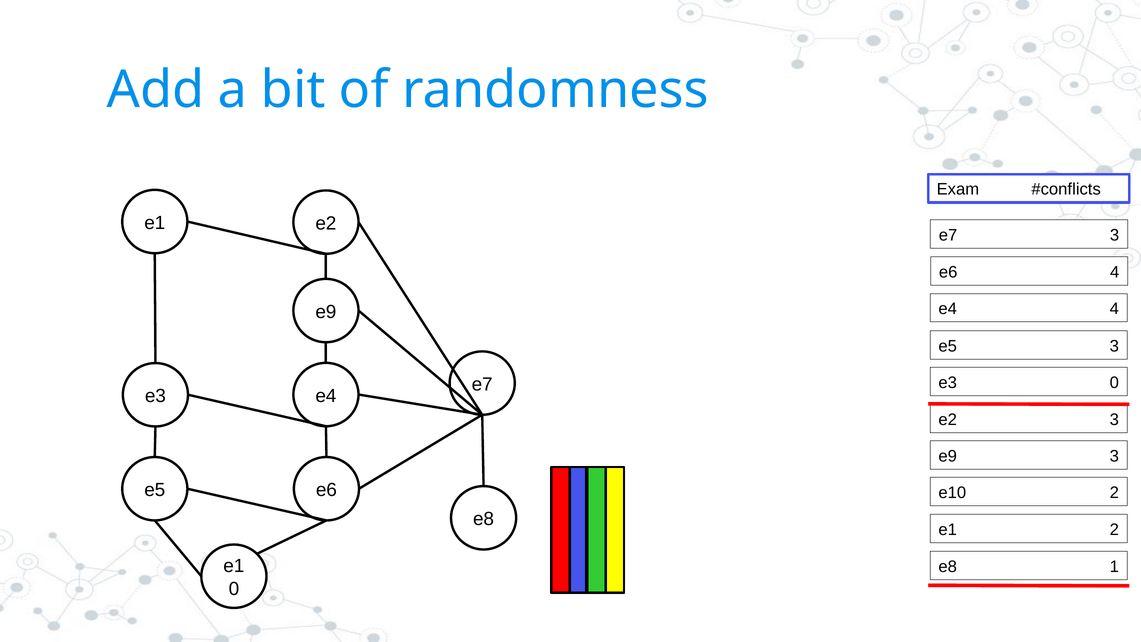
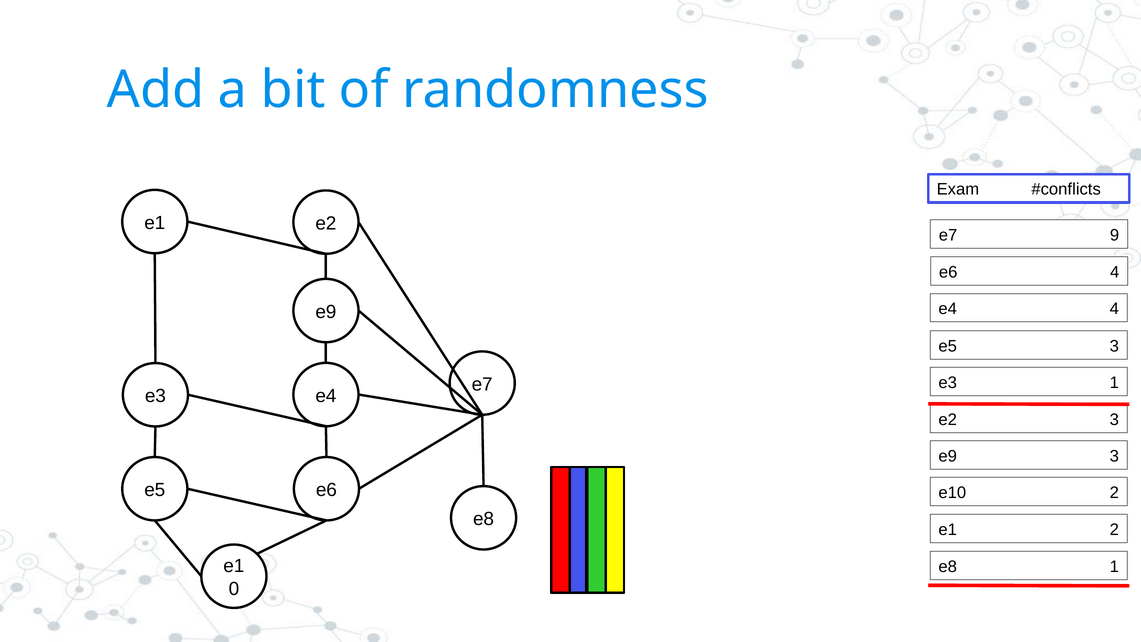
e7 3: 3 -> 9
e3 0: 0 -> 1
